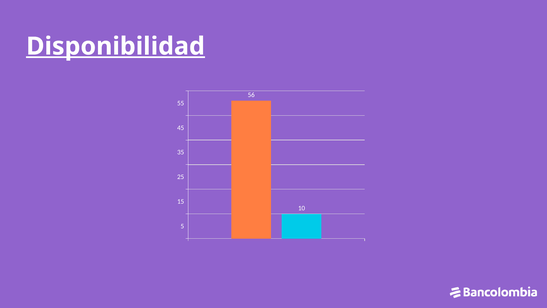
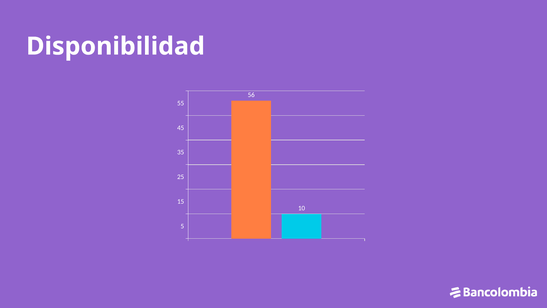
Disponibilidad underline: present -> none
